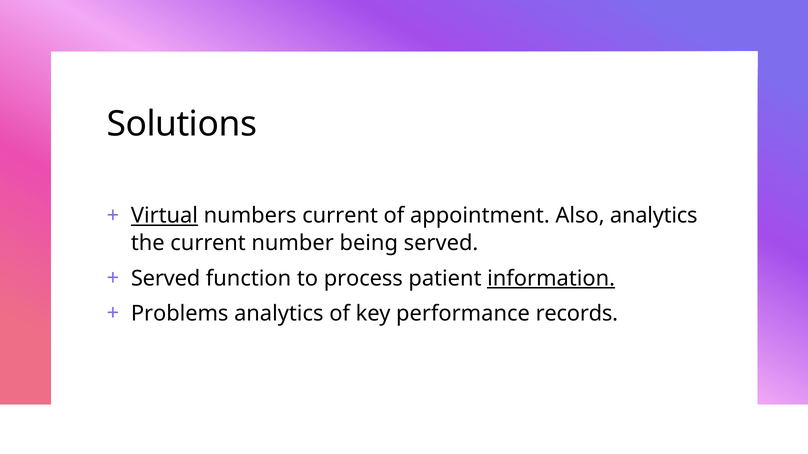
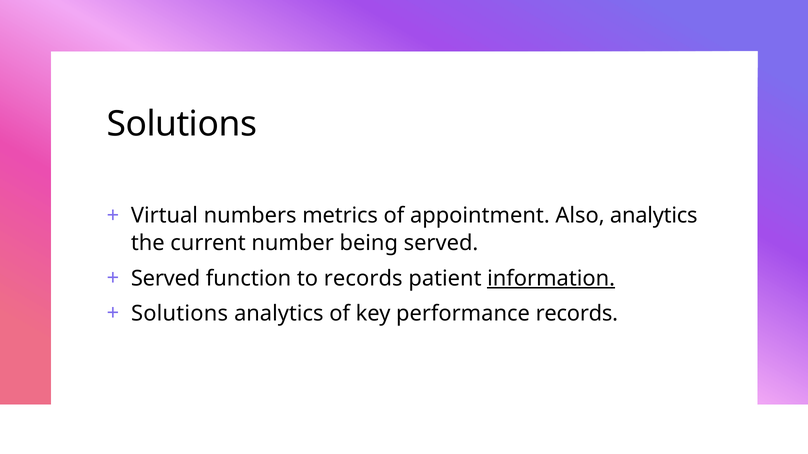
Virtual underline: present -> none
numbers current: current -> metrics
to process: process -> records
Problems at (180, 314): Problems -> Solutions
